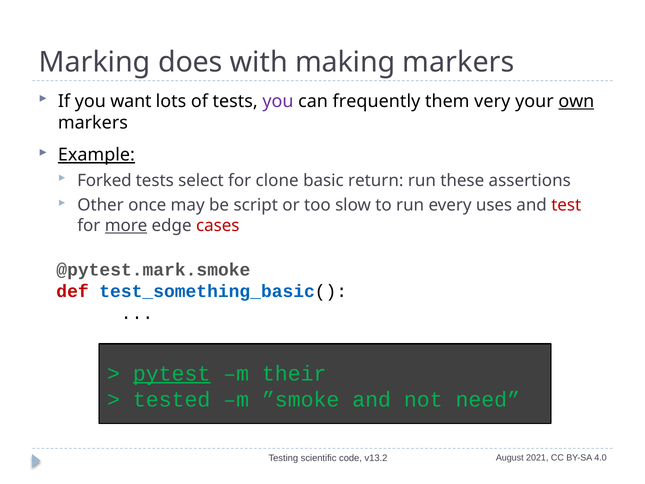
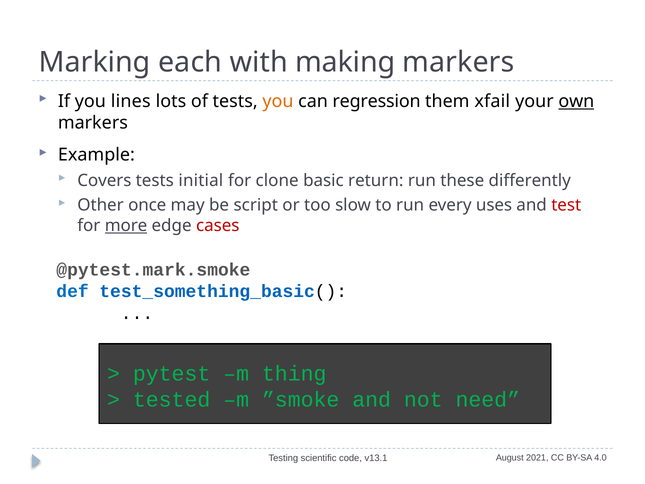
does: does -> each
want: want -> lines
you at (278, 101) colour: purple -> orange
frequently: frequently -> regression
very: very -> xfail
Example underline: present -> none
Forked: Forked -> Covers
select: select -> initial
assertions: assertions -> differently
def colour: red -> blue
pytest underline: present -> none
their: their -> thing
v13.2: v13.2 -> v13.1
